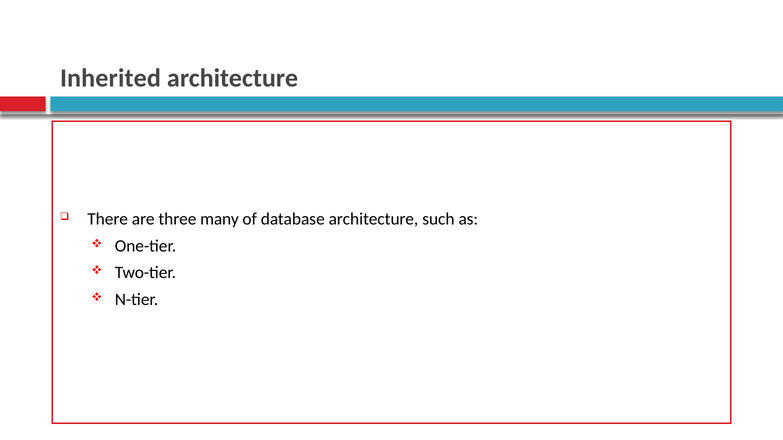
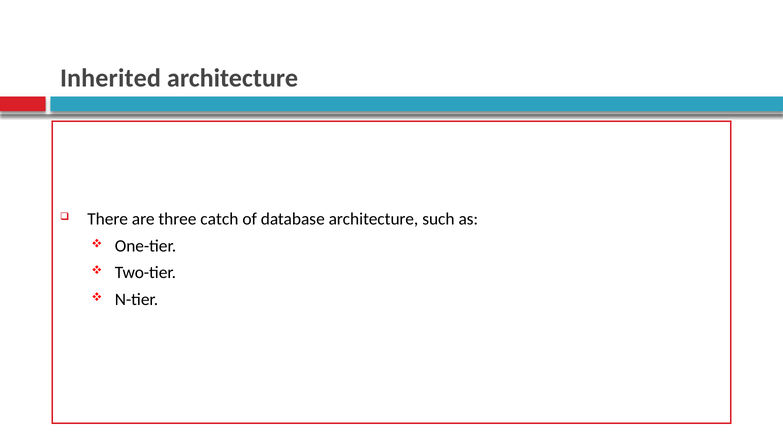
many: many -> catch
